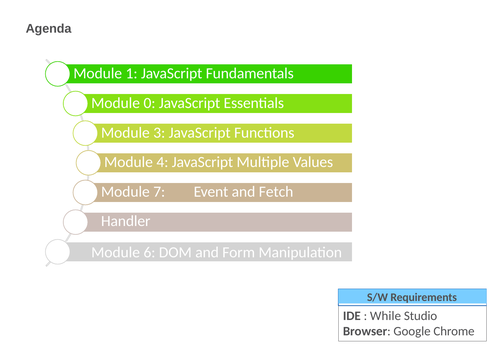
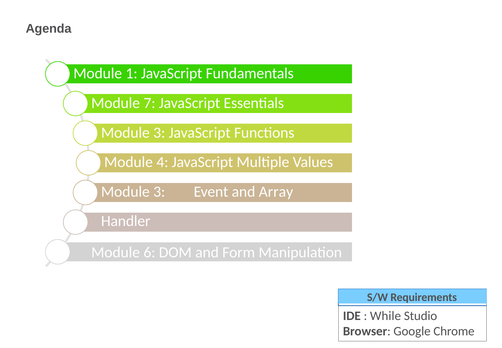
0 at (149, 103): 0 -> 7
7 at (159, 191): 7 -> 3
Fetch: Fetch -> Array
